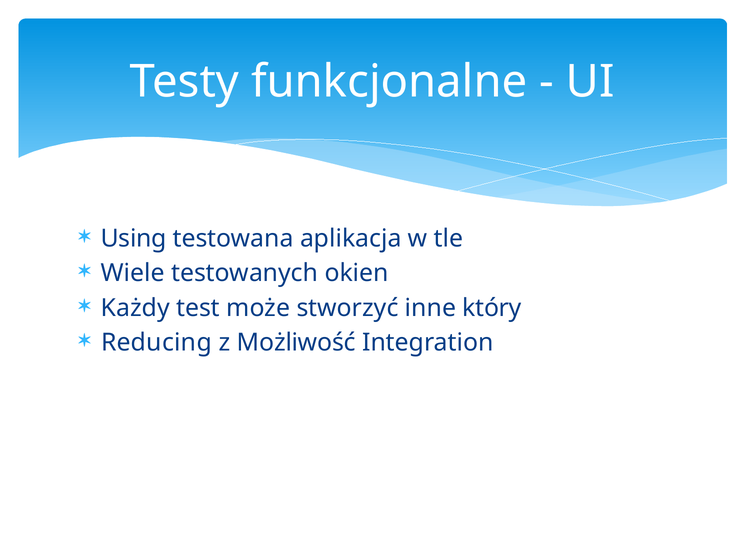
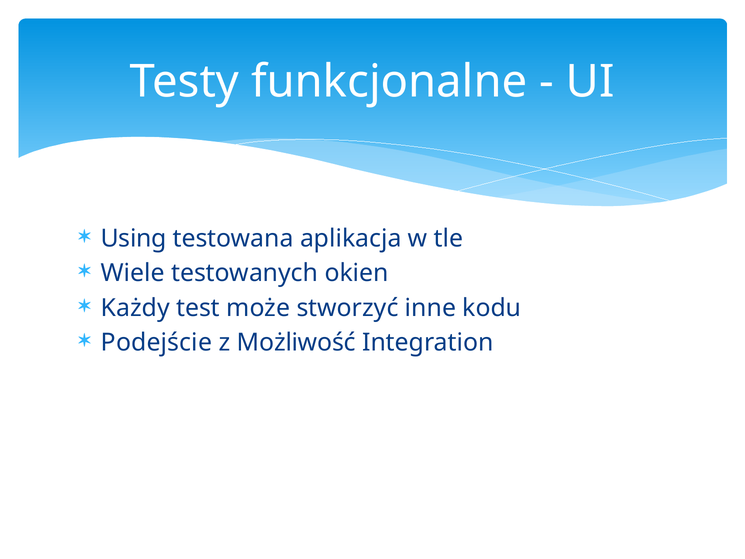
który: który -> kodu
Reducing: Reducing -> Podejście
